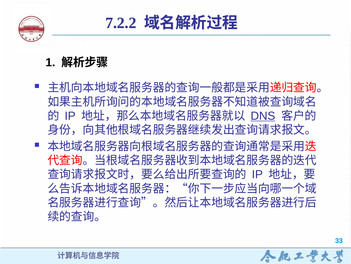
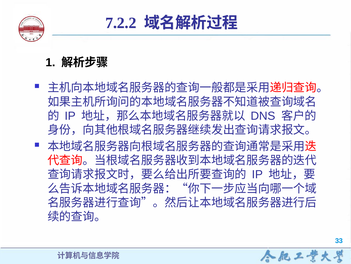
DNS underline: present -> none
